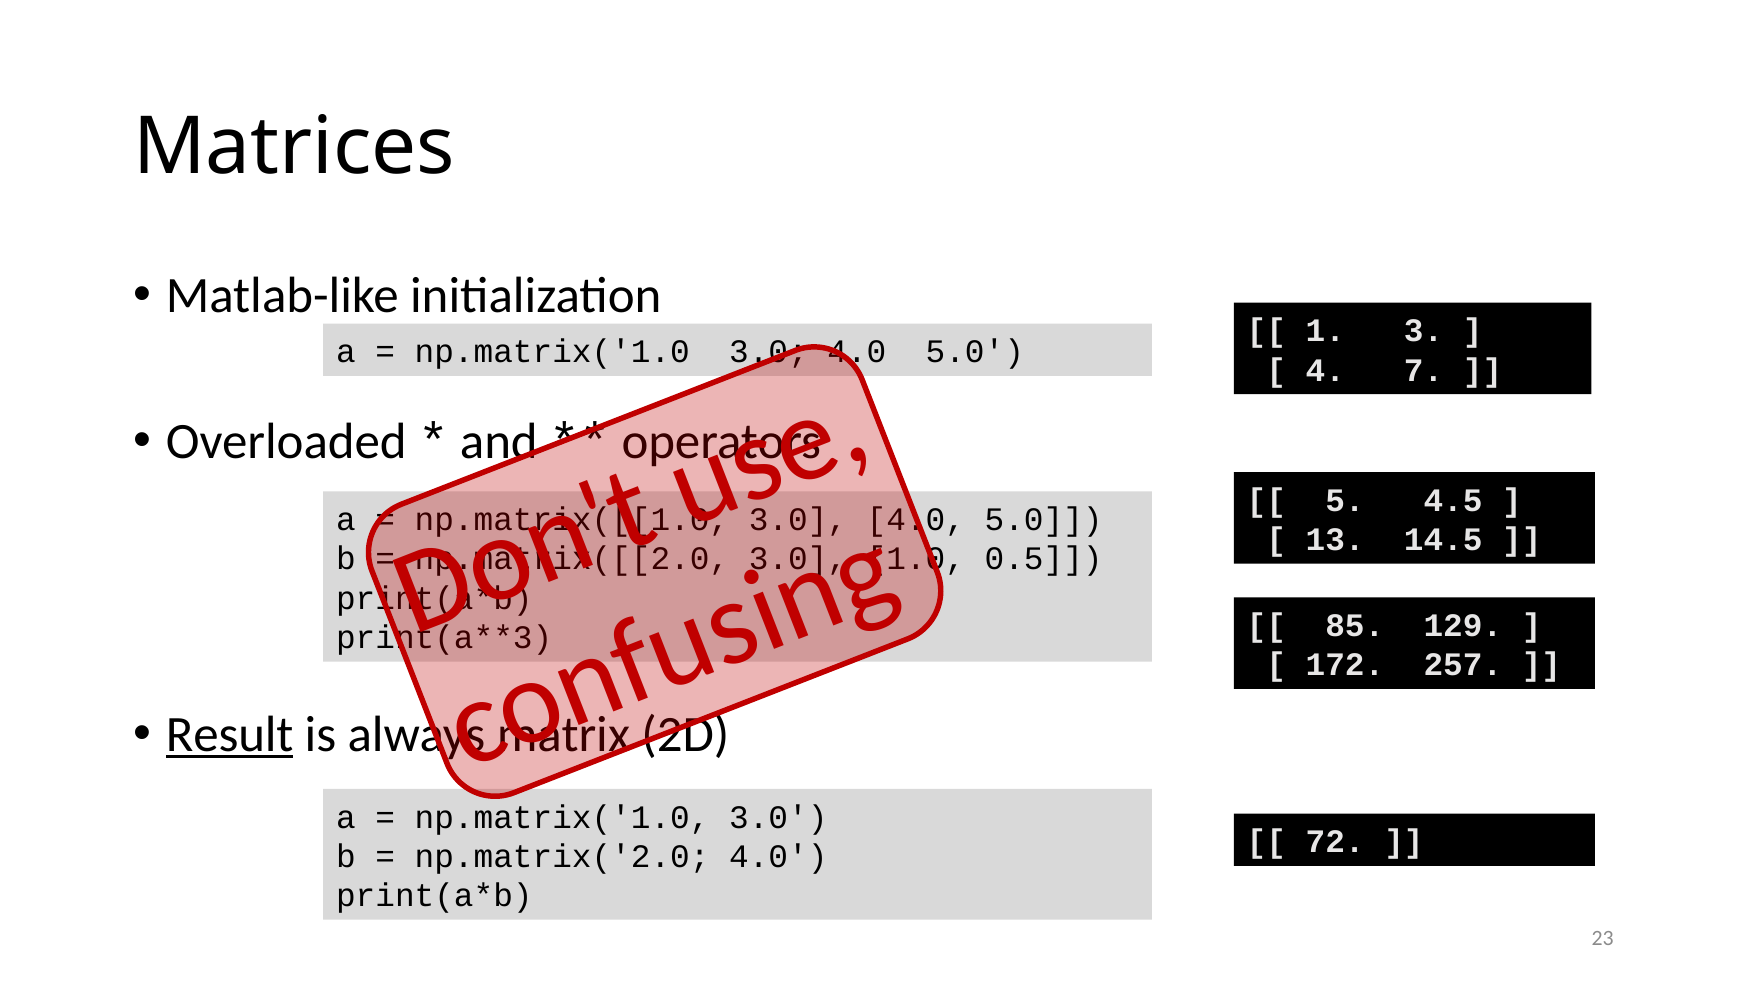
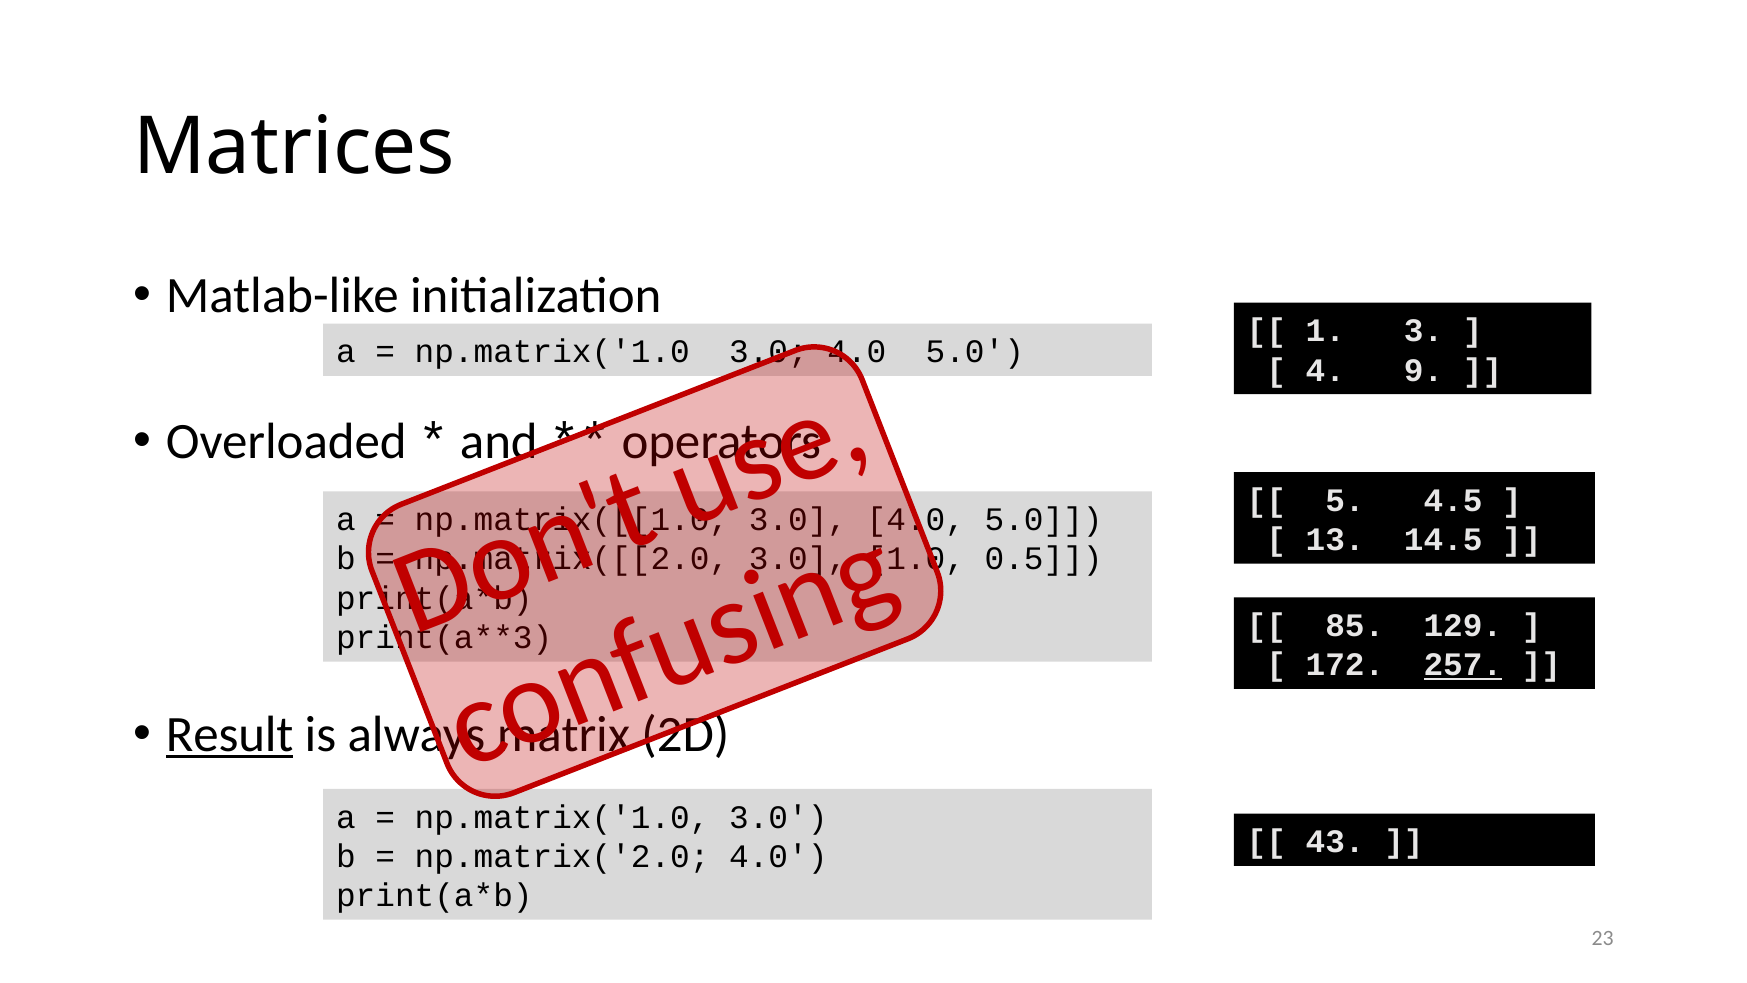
7: 7 -> 9
257 underline: none -> present
72: 72 -> 43
